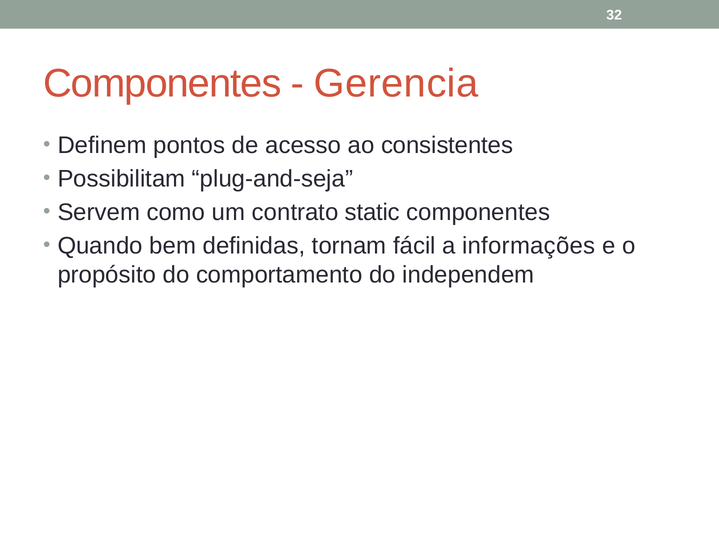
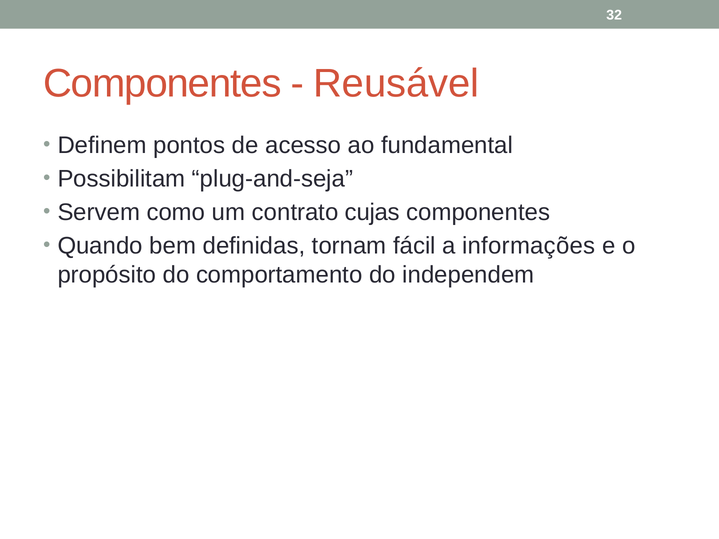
Gerencia: Gerencia -> Reusável
consistentes: consistentes -> fundamental
static: static -> cujas
